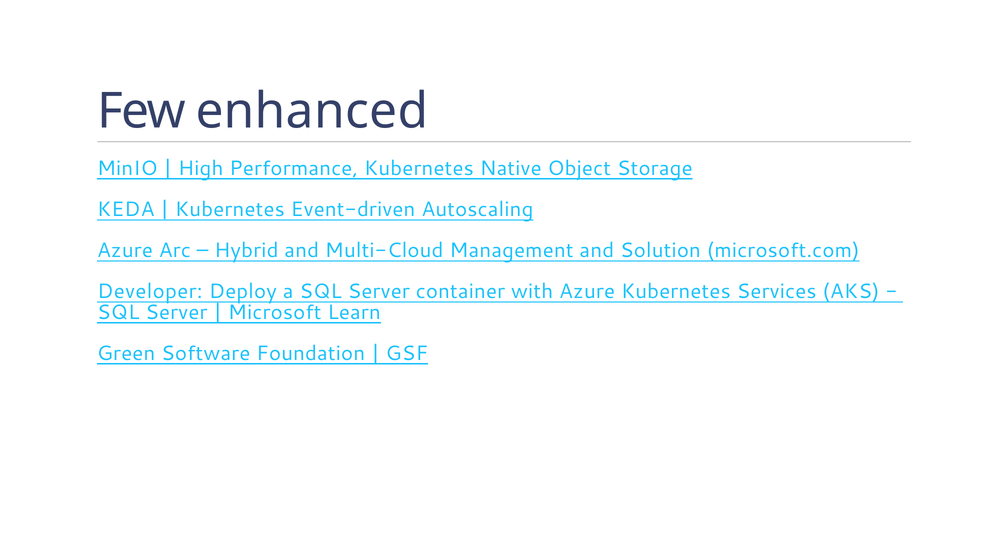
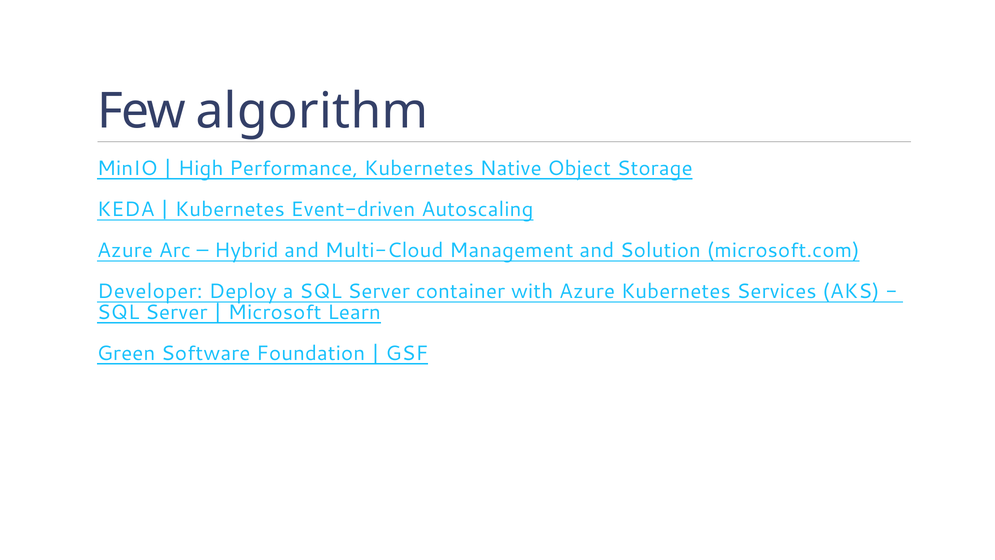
enhanced: enhanced -> algorithm
